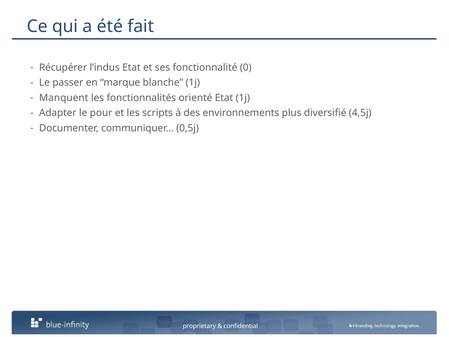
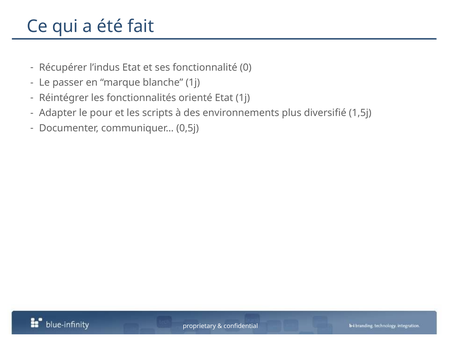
Manquent: Manquent -> Réintégrer
4,5j: 4,5j -> 1,5j
